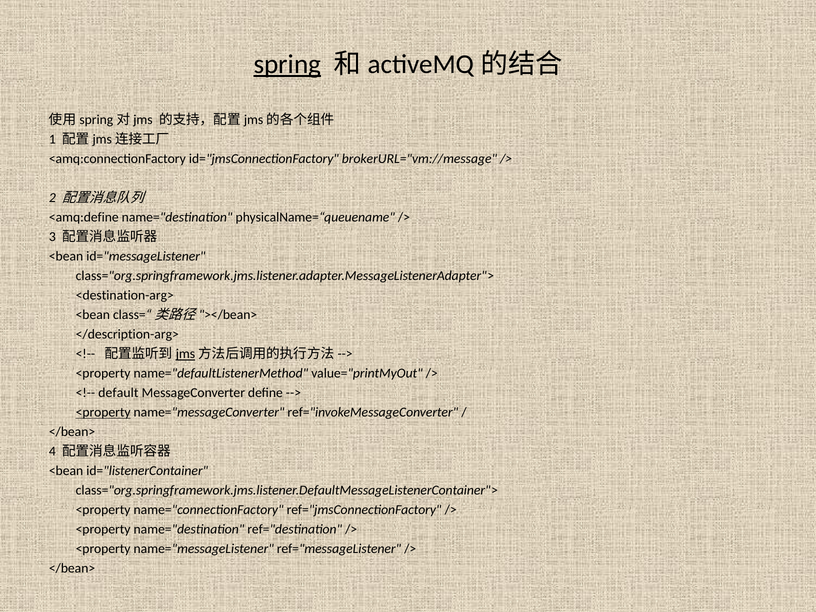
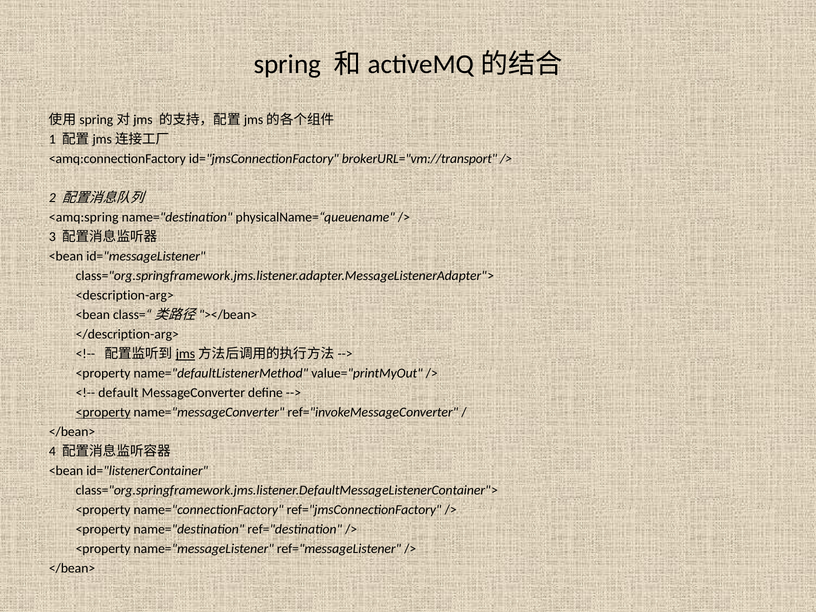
spring underline: present -> none
brokerURL="vm://message: brokerURL="vm://message -> brokerURL="vm://transport
<amq:define: <amq:define -> <amq:spring
<destination-arg>: <destination-arg> -> <description-arg>
